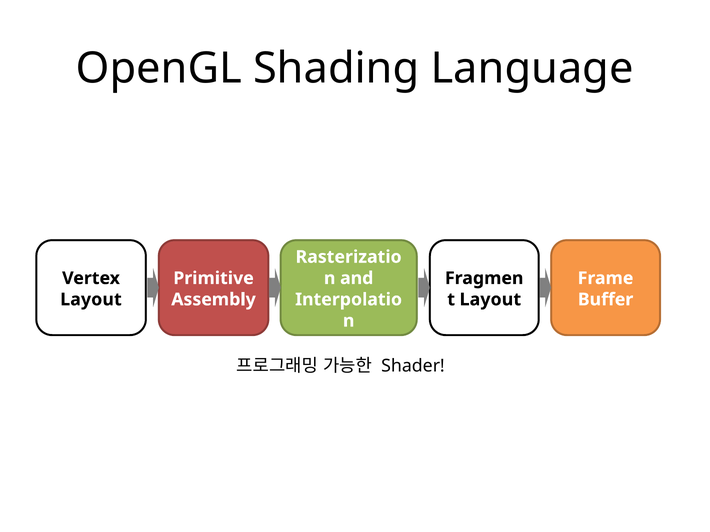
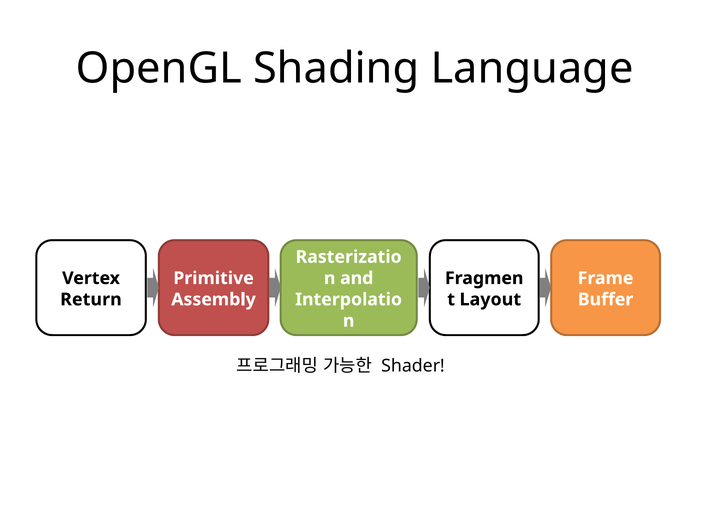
Layout at (91, 300): Layout -> Return
